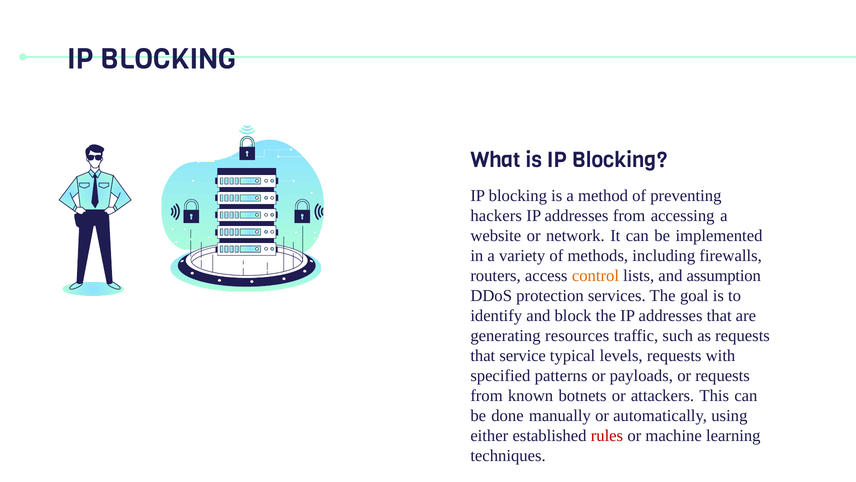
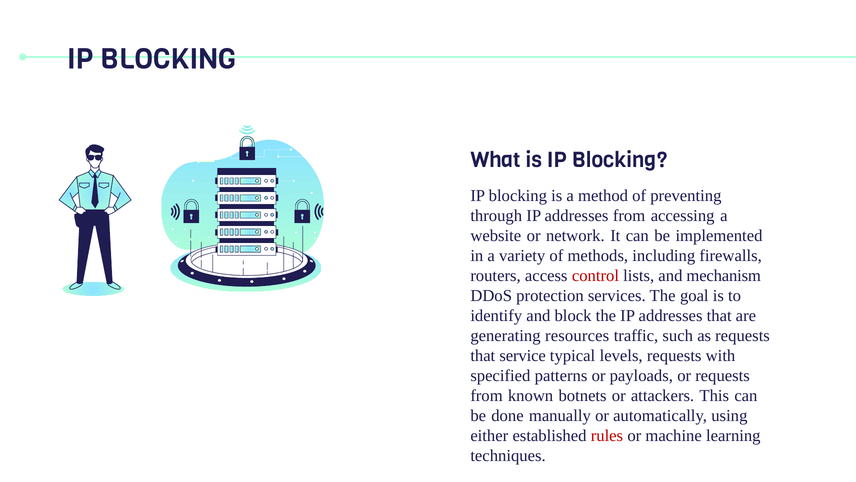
hackers: hackers -> through
control colour: orange -> red
assumption: assumption -> mechanism
